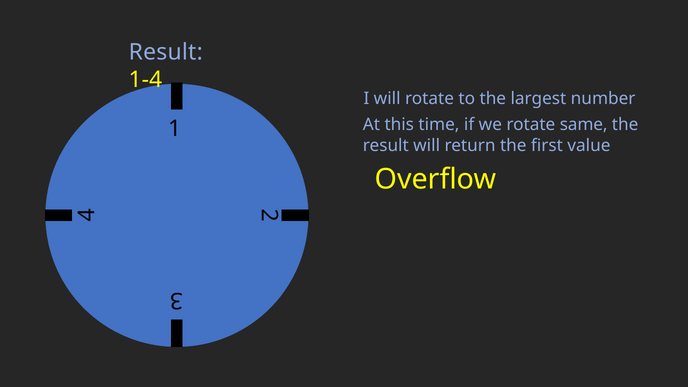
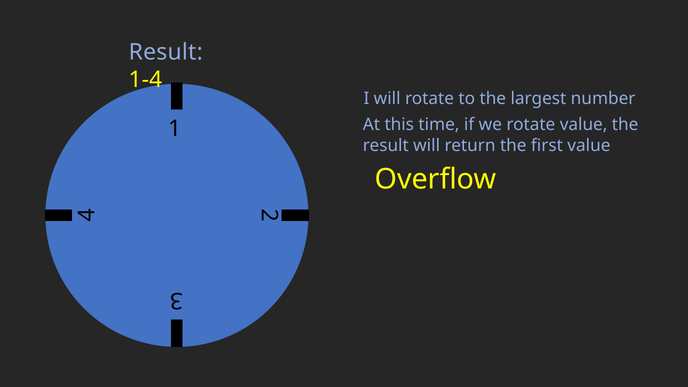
rotate same: same -> value
